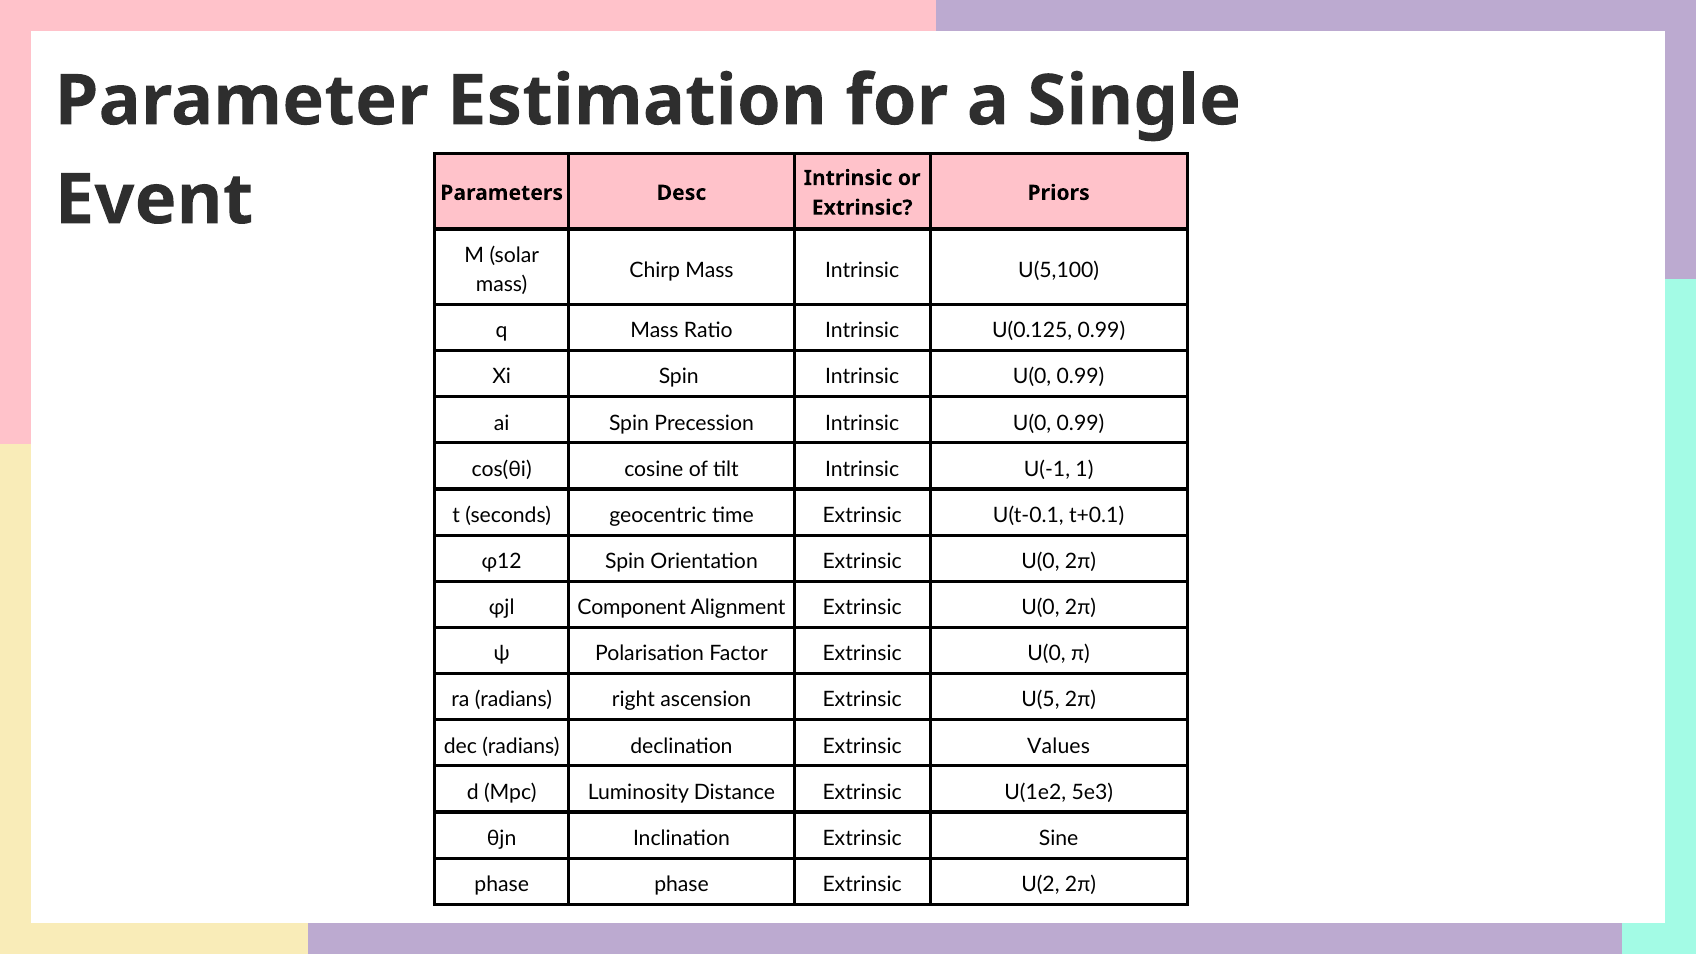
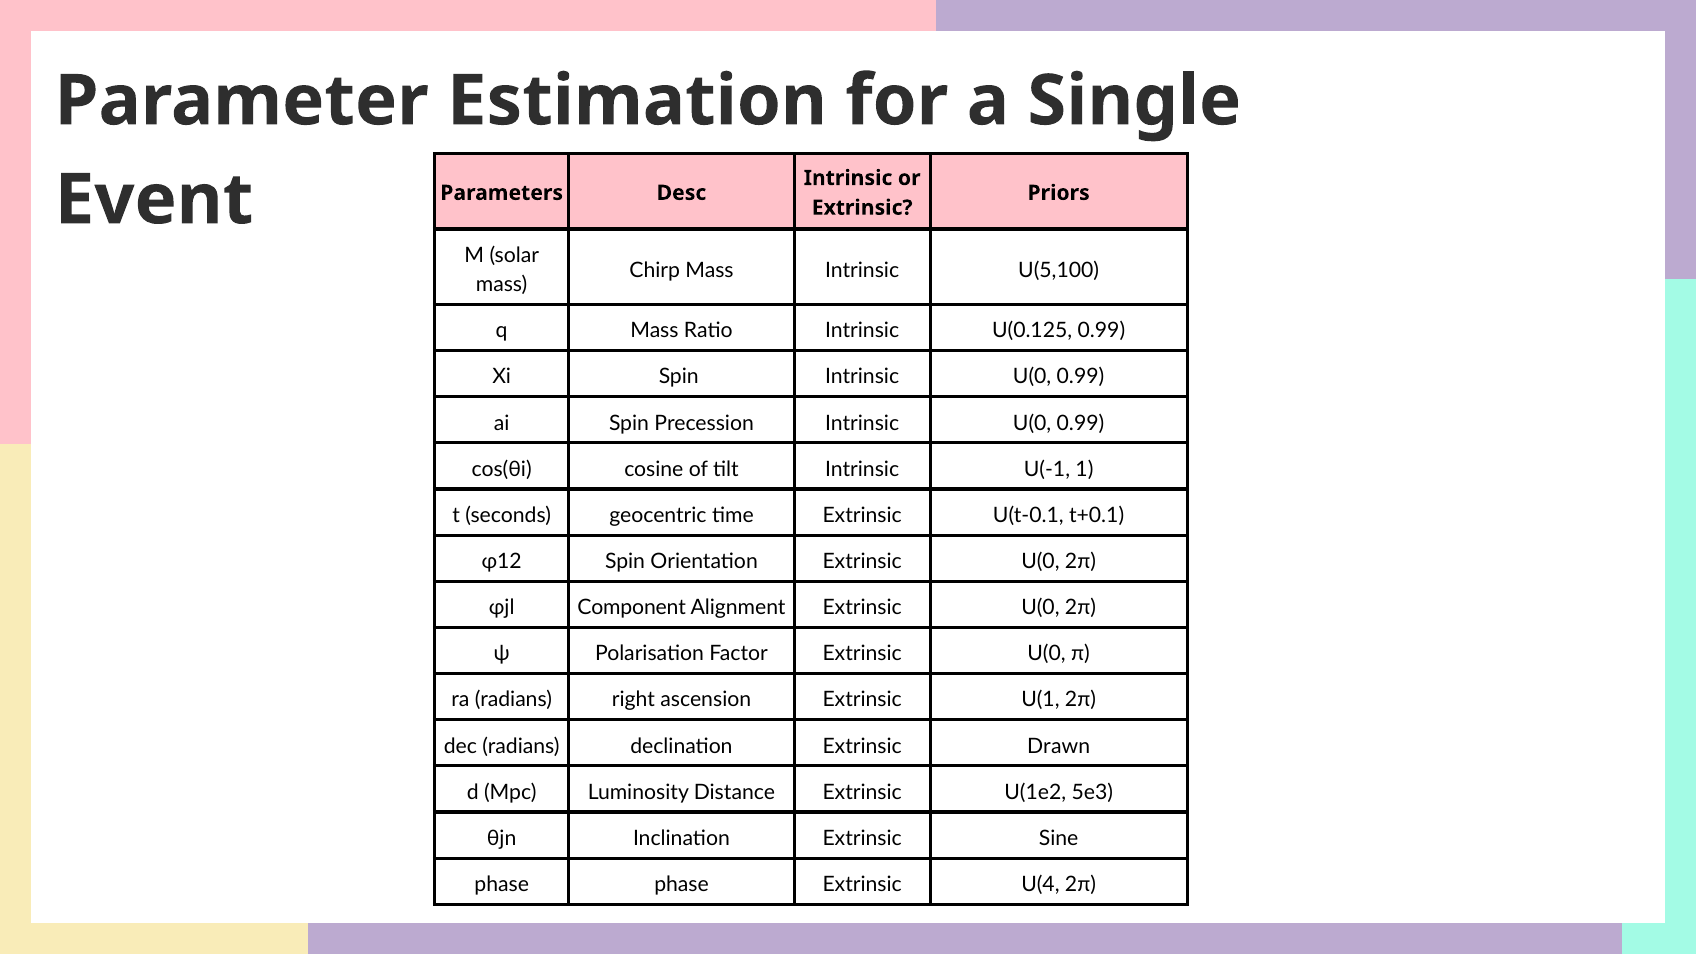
U(5: U(5 -> U(1
Values: Values -> Drawn
U(2: U(2 -> U(4
